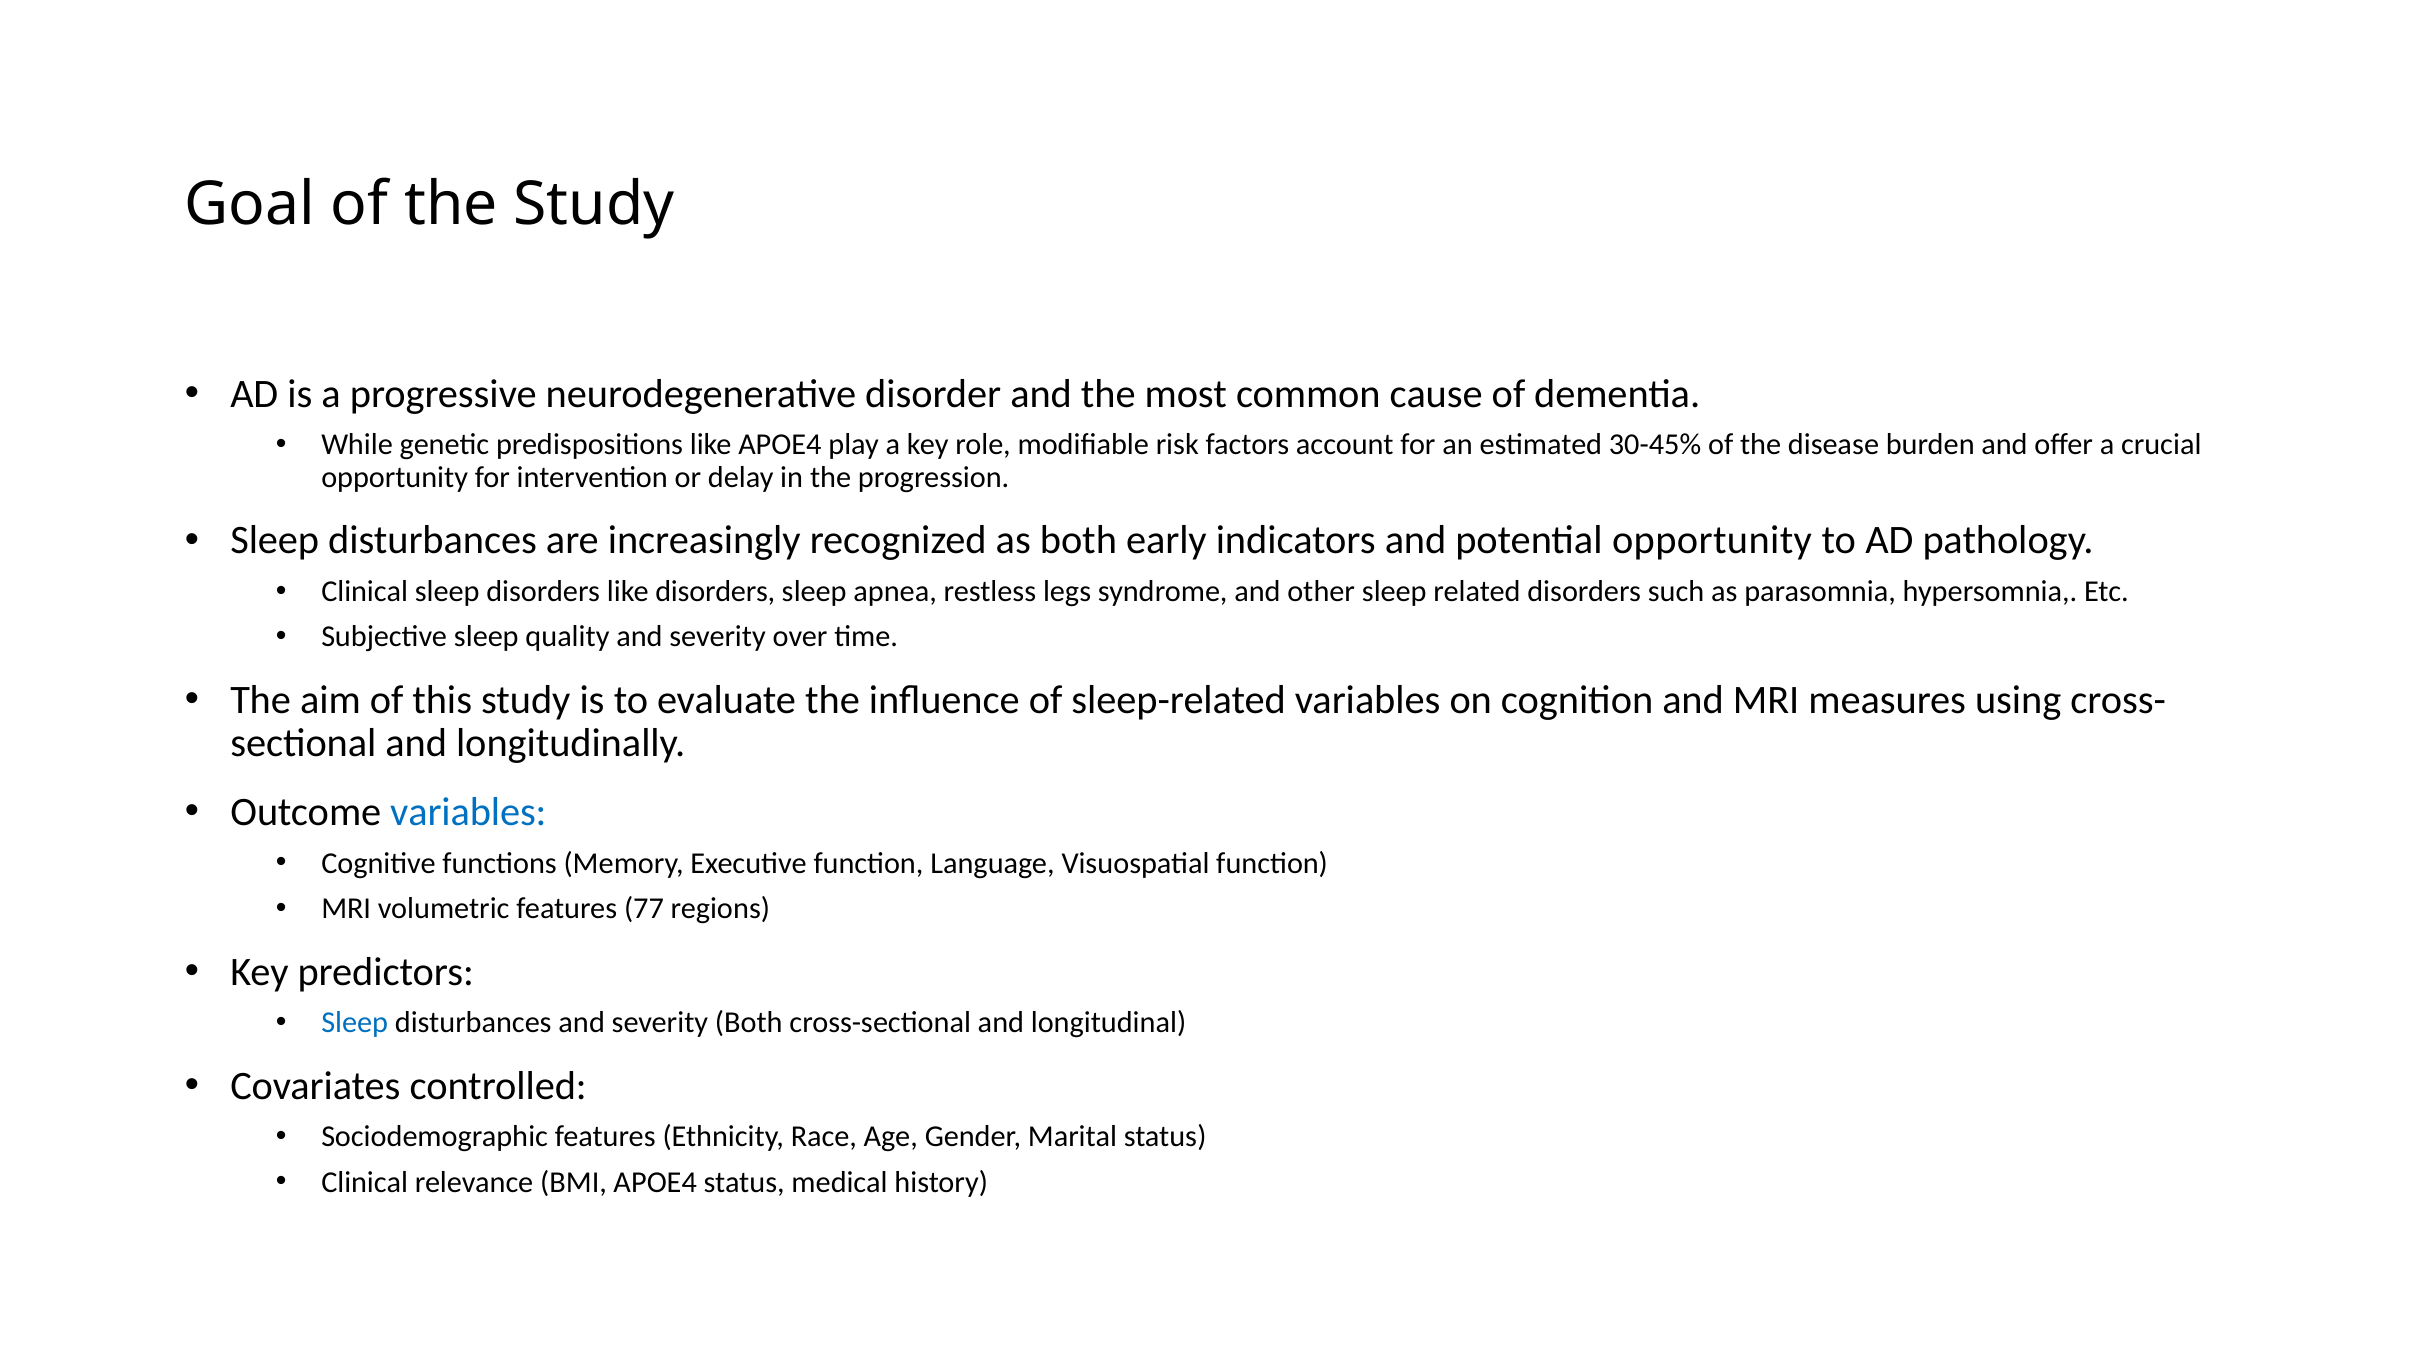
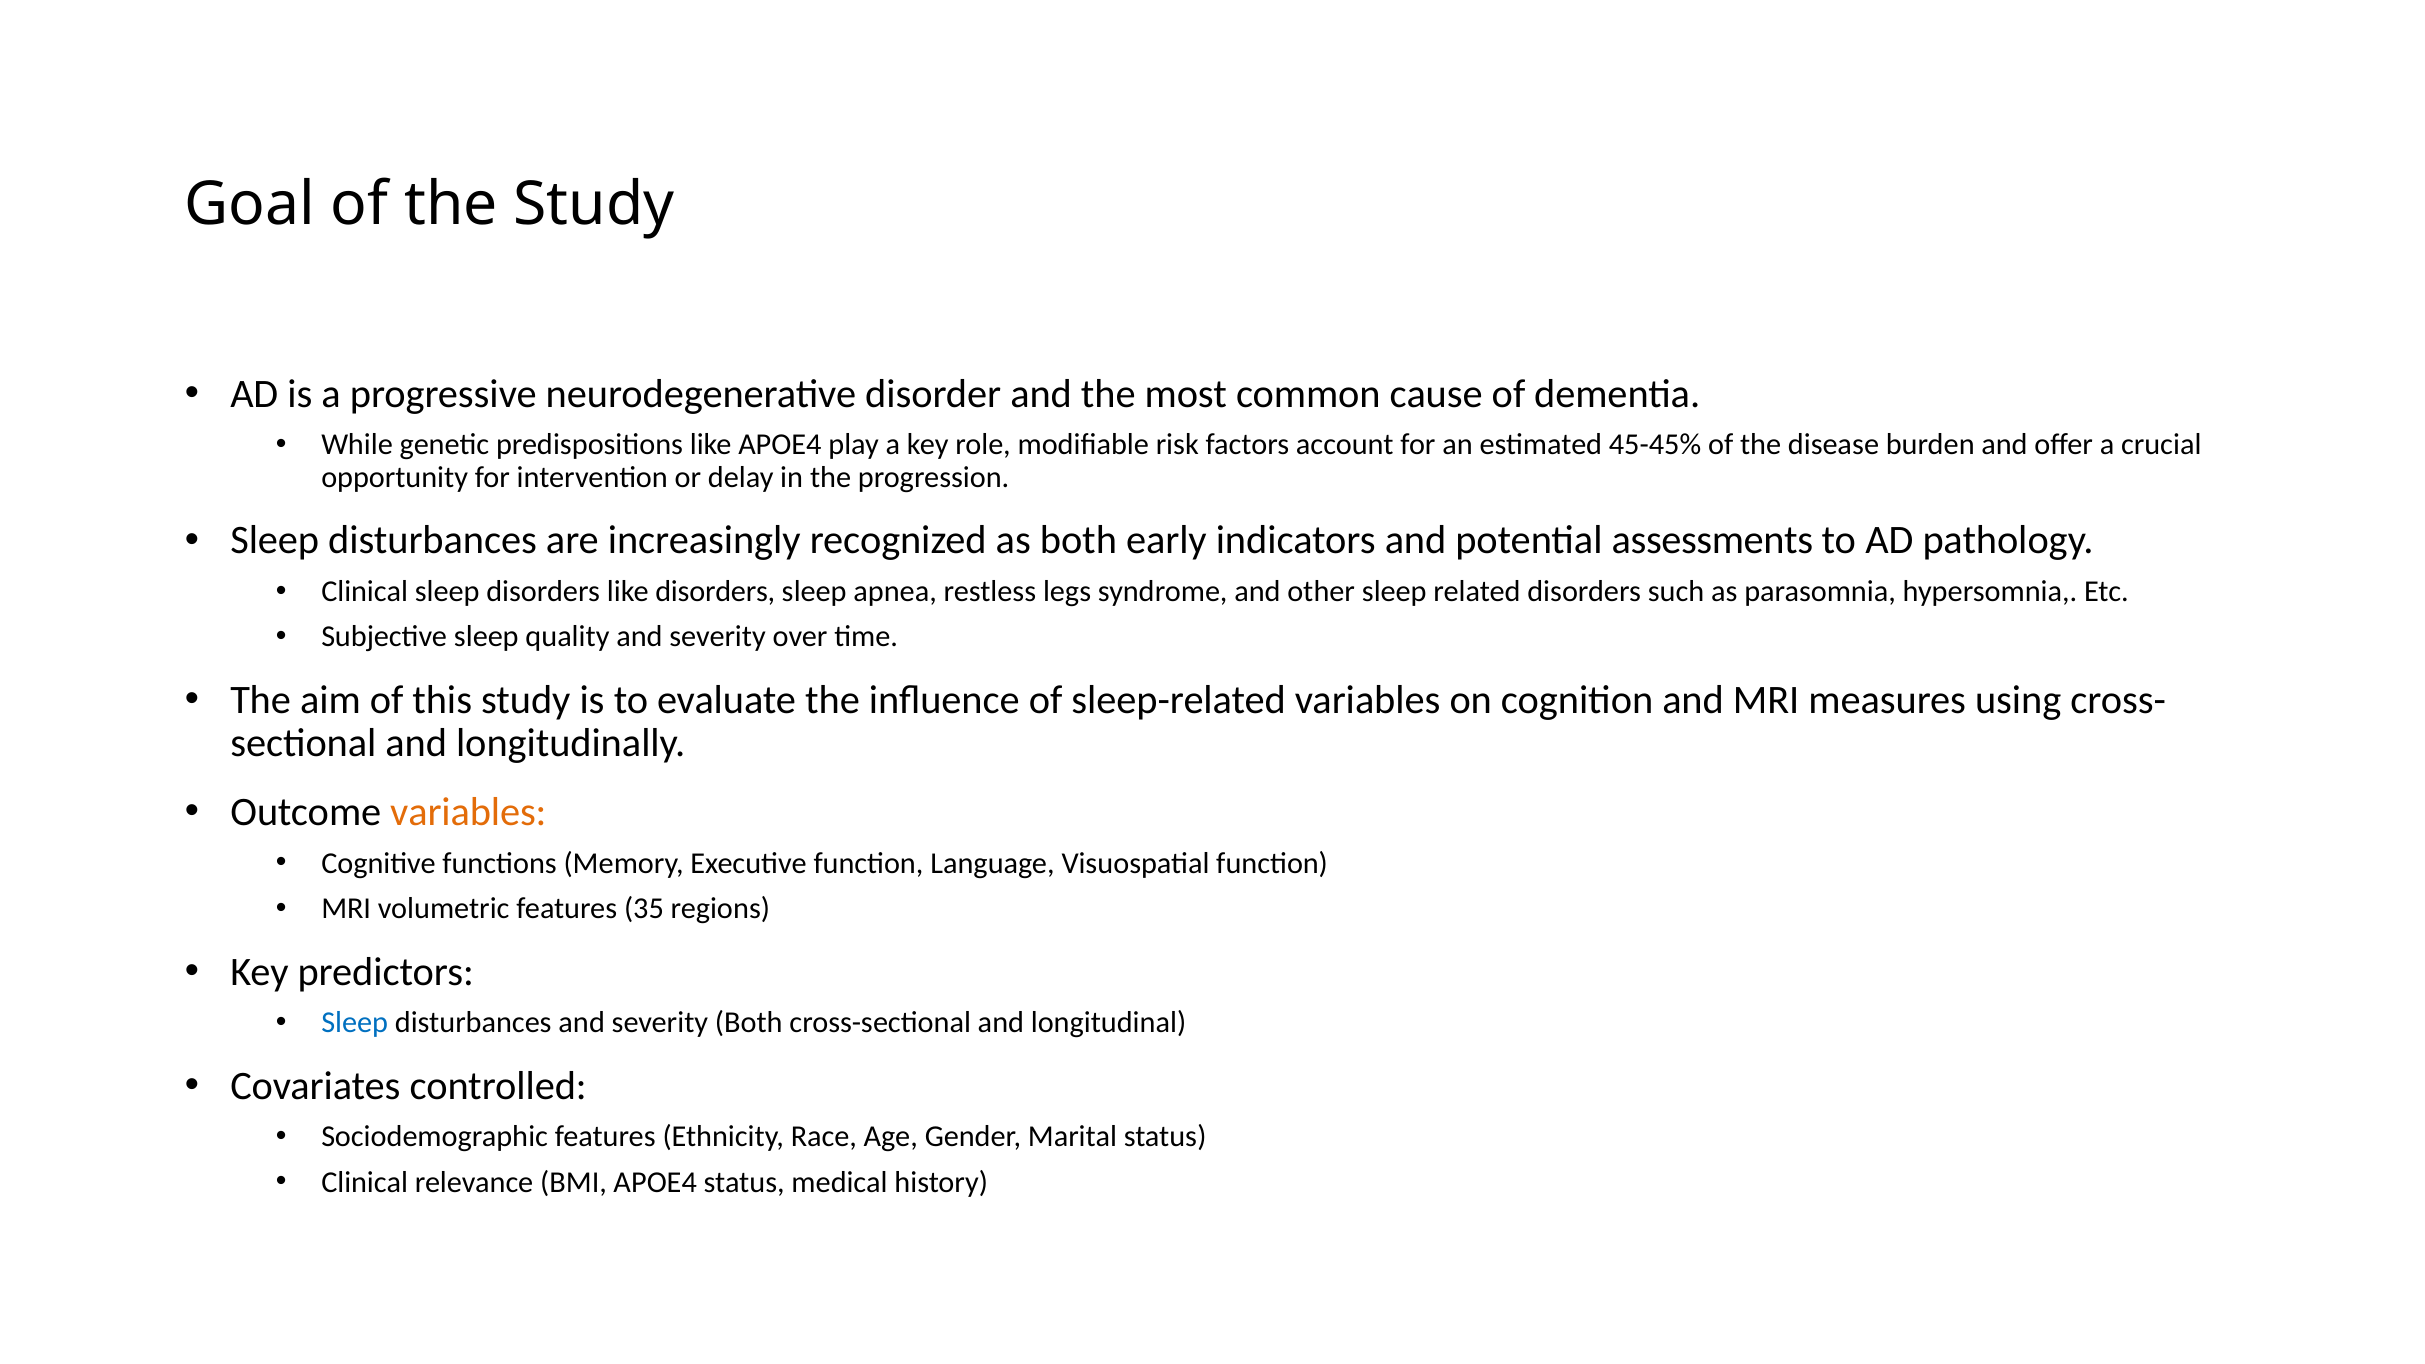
30-45%: 30-45% -> 45-45%
potential opportunity: opportunity -> assessments
variables at (468, 812) colour: blue -> orange
77: 77 -> 35
